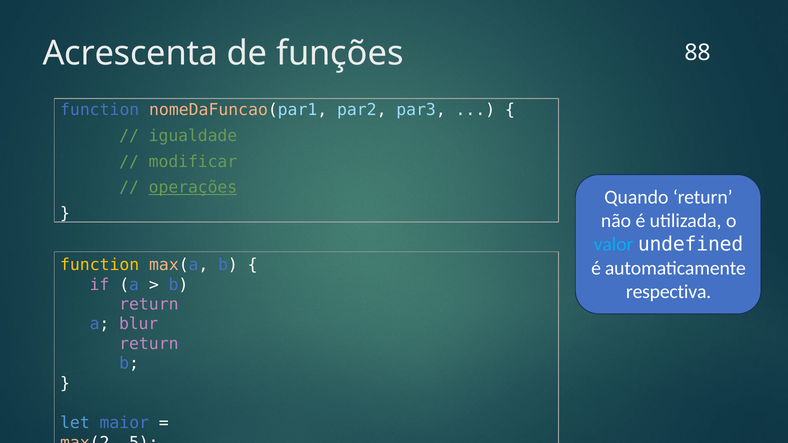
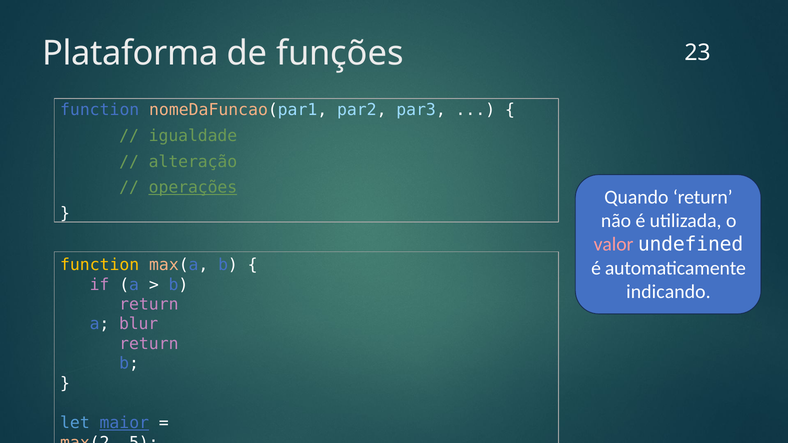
Acrescenta: Acrescenta -> Plataforma
88: 88 -> 23
modificar: modificar -> alteração
valor colour: light blue -> pink
respectiva: respectiva -> indicando
maior underline: none -> present
